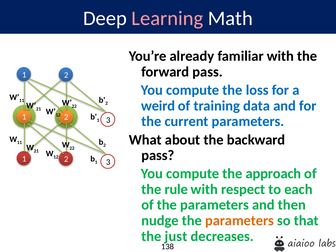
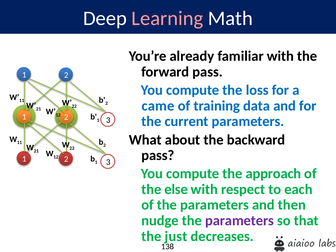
weird: weird -> came
rule: rule -> else
parameters at (240, 221) colour: orange -> purple
